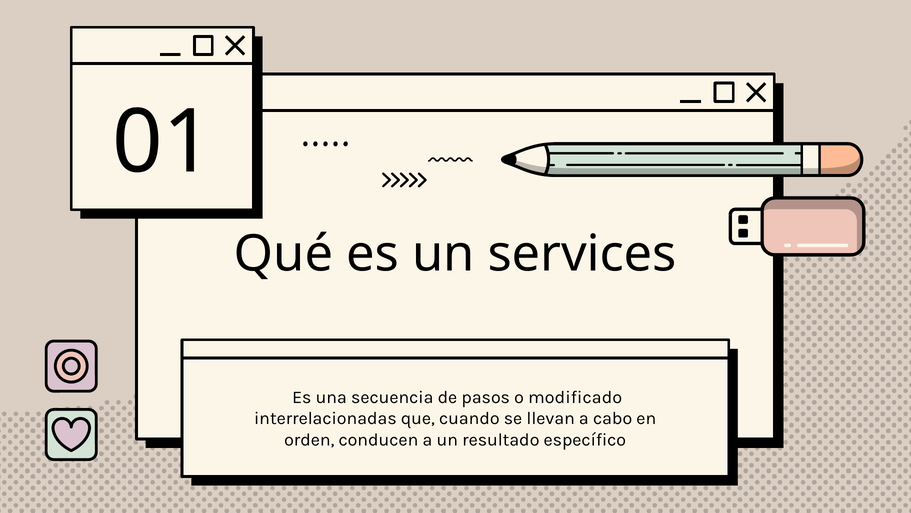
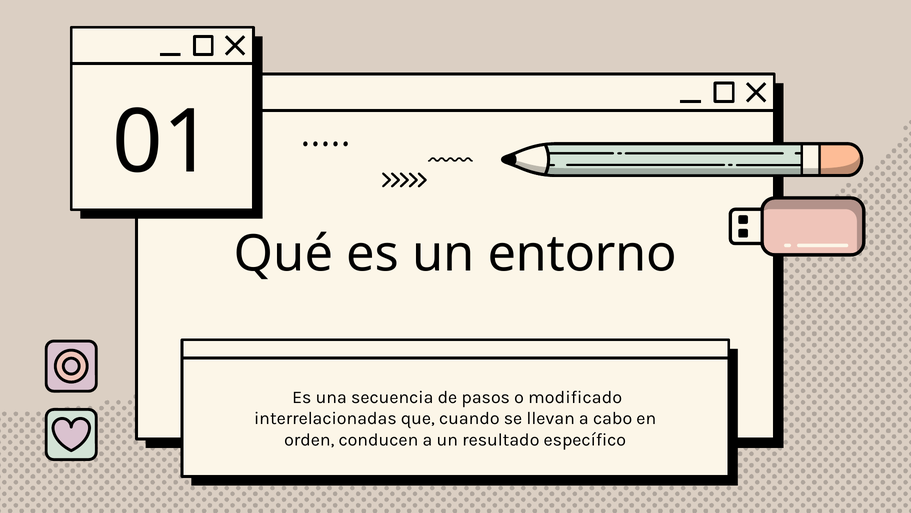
services: services -> entorno
